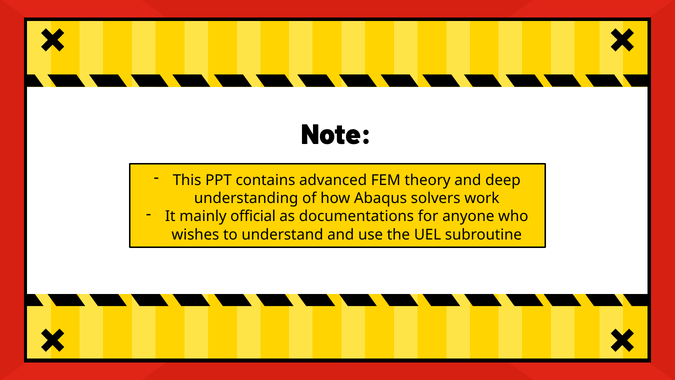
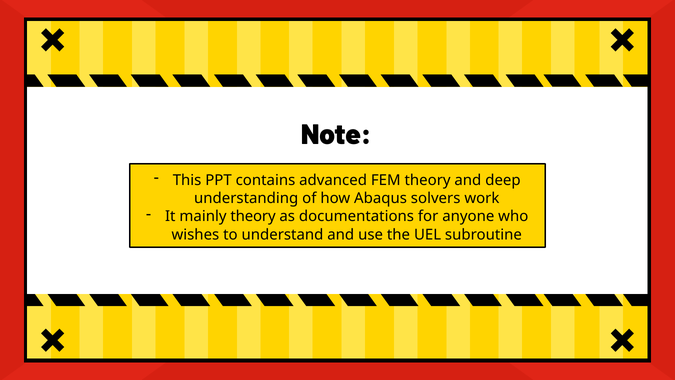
mainly official: official -> theory
